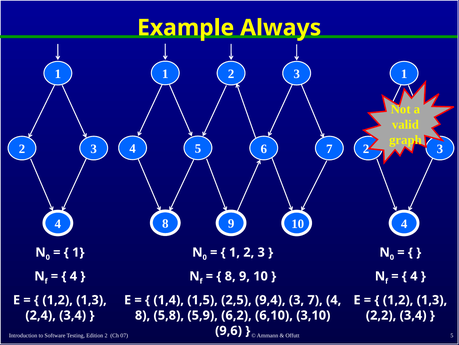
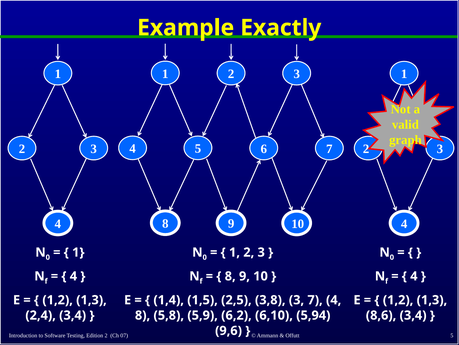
Always: Always -> Exactly
9,4: 9,4 -> 3,8
3,10: 3,10 -> 5,94
2,2: 2,2 -> 8,6
